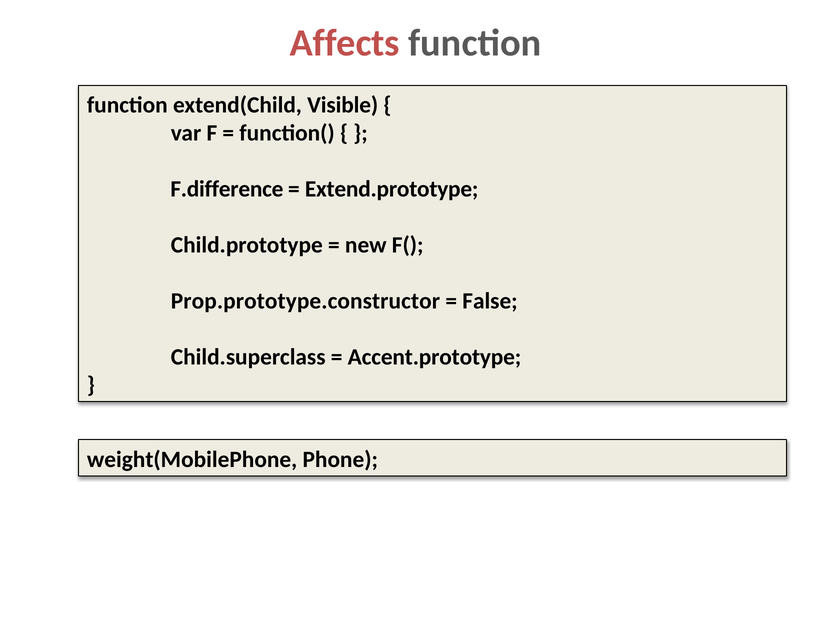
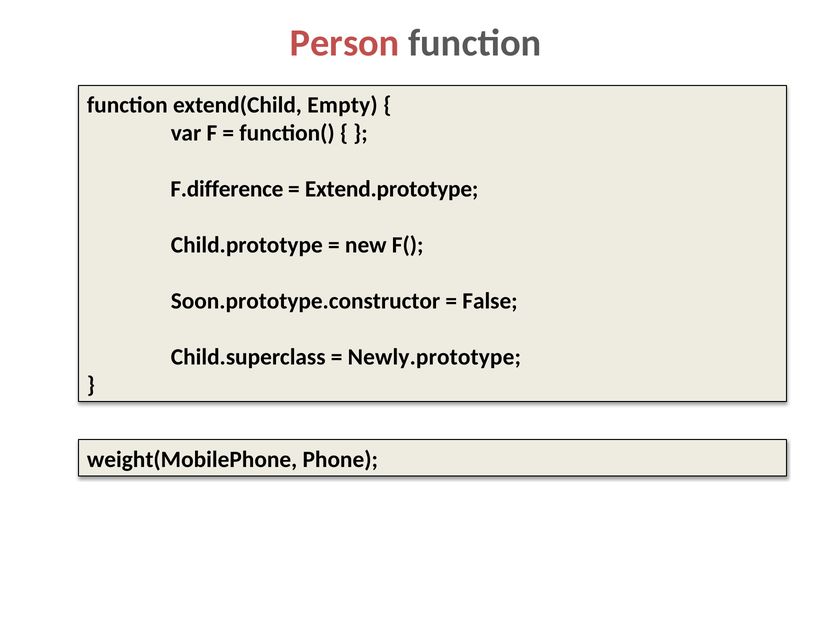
Affects: Affects -> Person
Visible: Visible -> Empty
Prop.prototype.constructor: Prop.prototype.constructor -> Soon.prototype.constructor
Accent.prototype: Accent.prototype -> Newly.prototype
